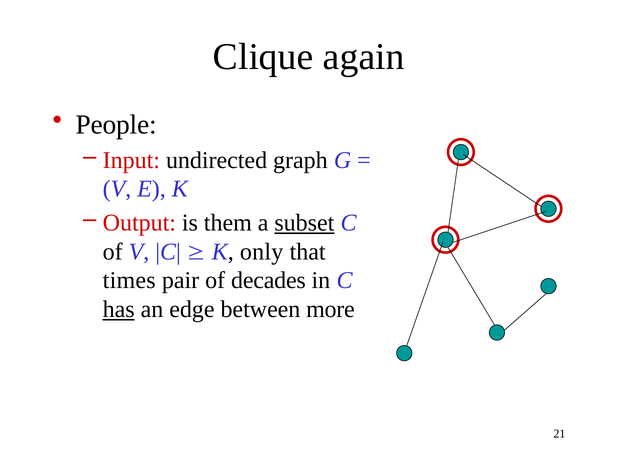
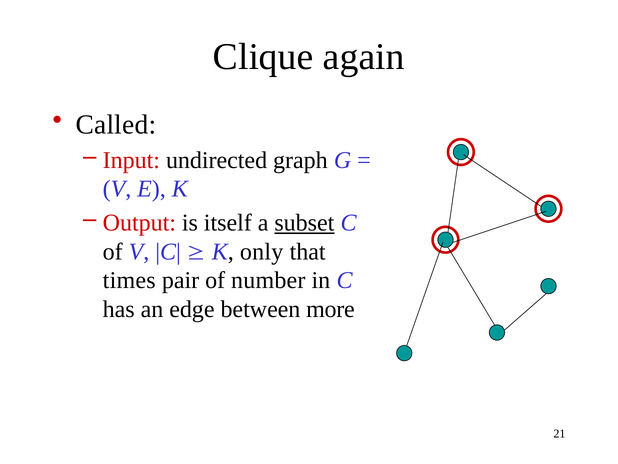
People: People -> Called
them: them -> itself
decades: decades -> number
has underline: present -> none
